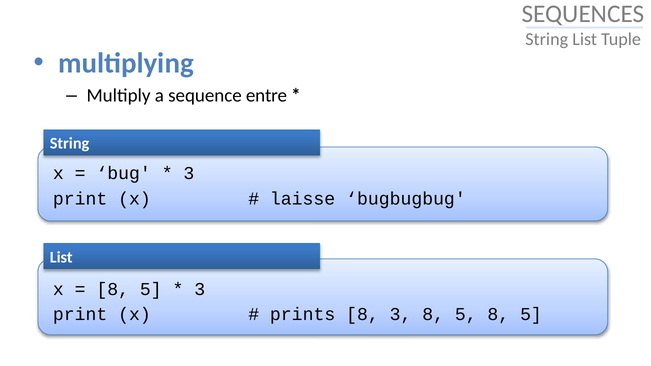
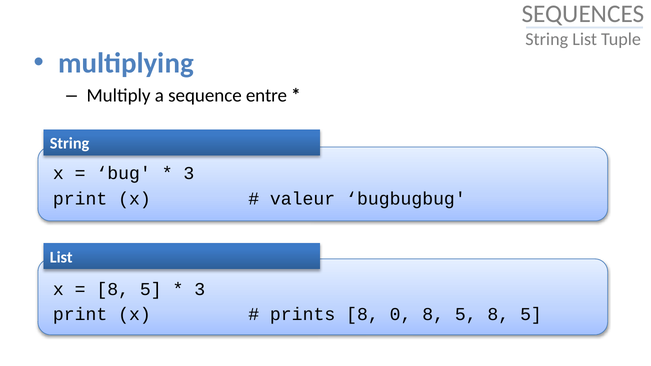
laisse: laisse -> valeur
8 3: 3 -> 0
